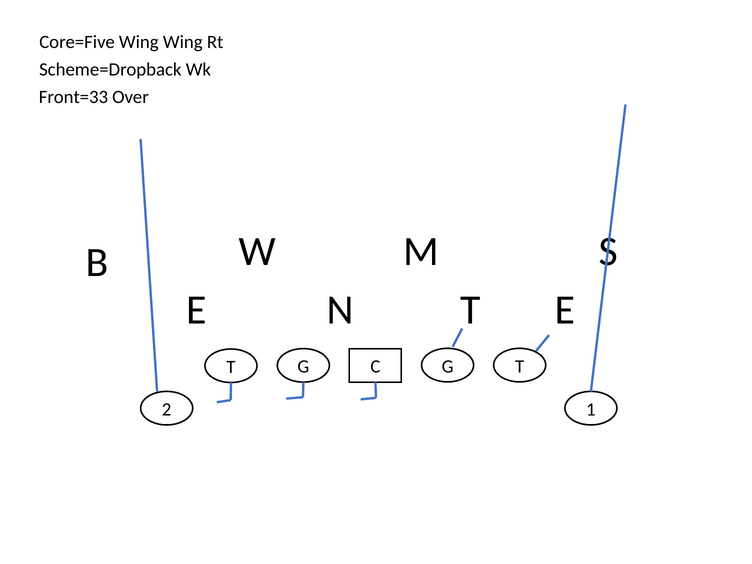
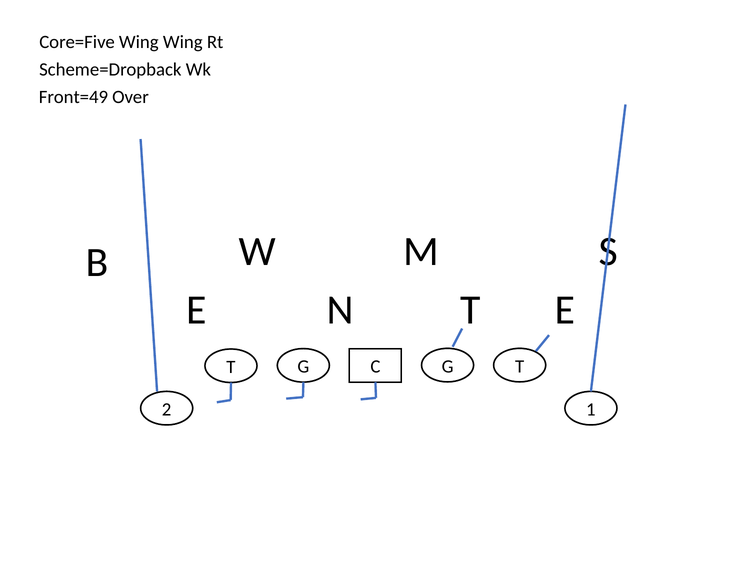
Front=33: Front=33 -> Front=49
